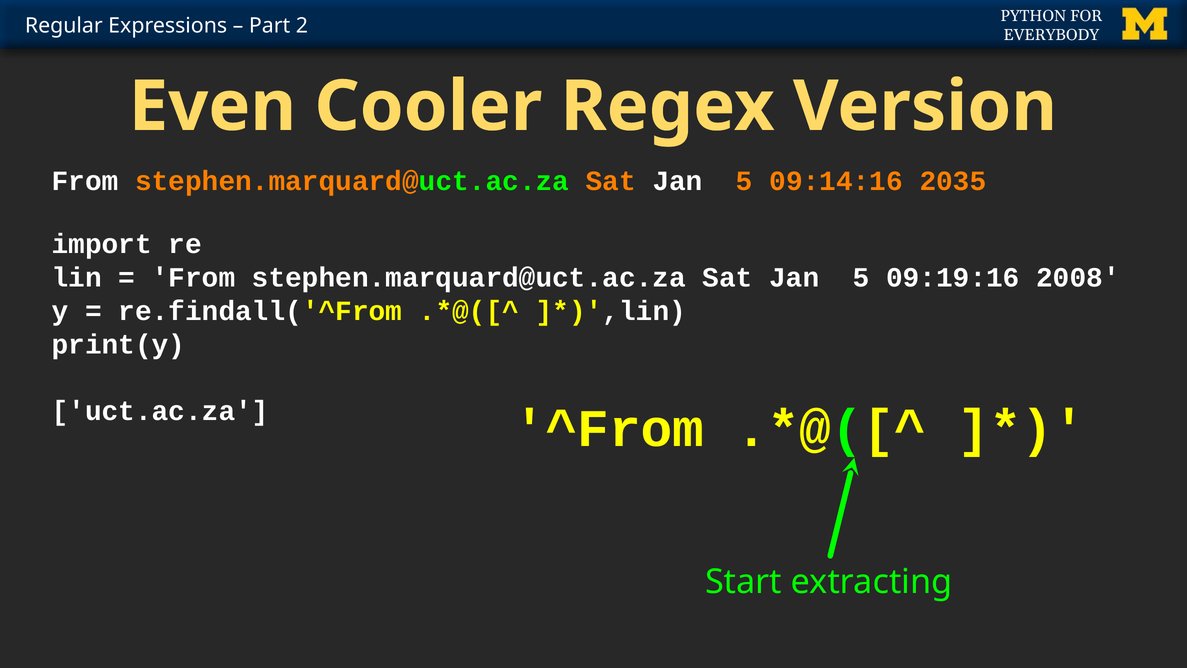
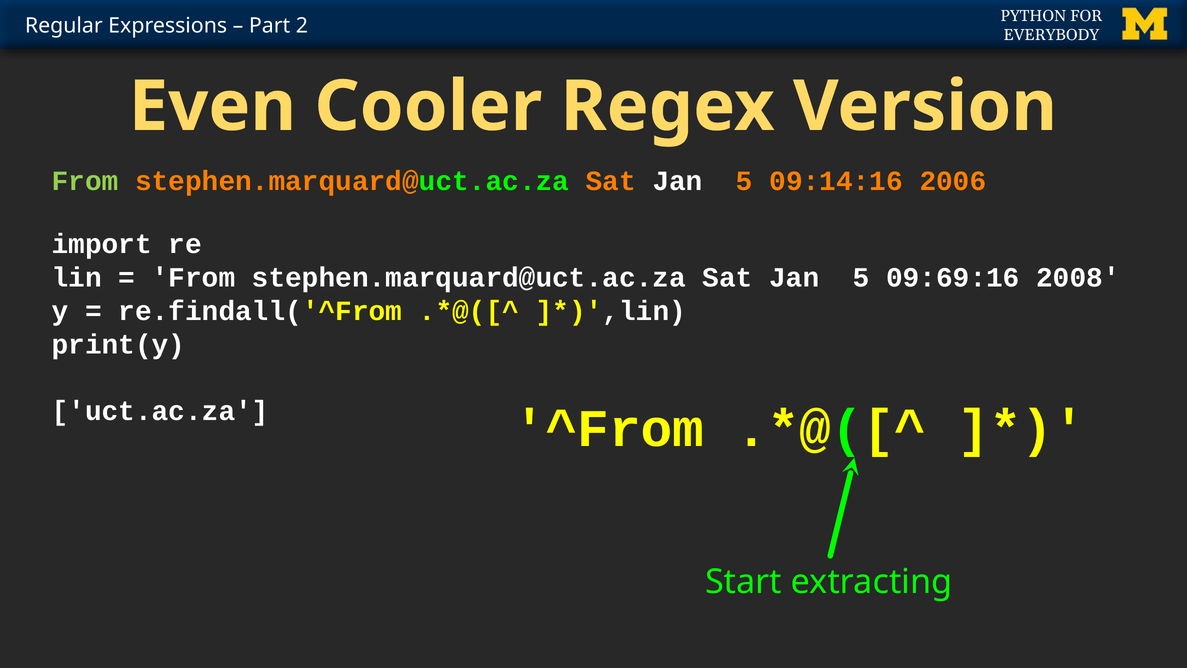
From at (85, 181) colour: white -> light green
2035: 2035 -> 2006
09:19:16: 09:19:16 -> 09:69:16
